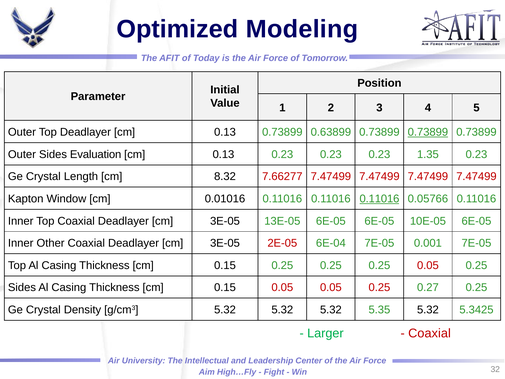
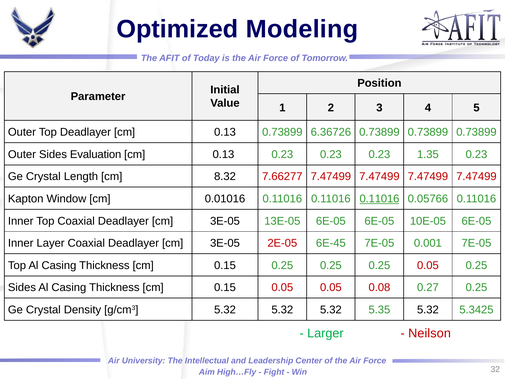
0.63899: 0.63899 -> 6.36726
0.73899 at (428, 132) underline: present -> none
Other: Other -> Layer
6E-04: 6E-04 -> 6E-45
0.05 0.05 0.25: 0.25 -> 0.08
Coaxial at (430, 333): Coaxial -> Neilson
